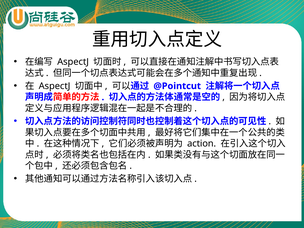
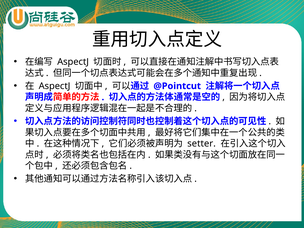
action: action -> setter
